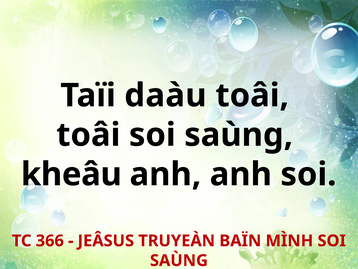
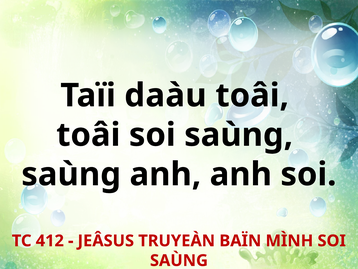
kheâu at (71, 174): kheâu -> saùng
366: 366 -> 412
